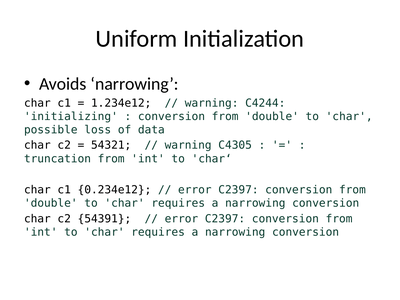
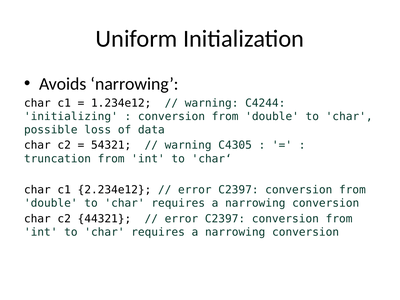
0.234e12: 0.234e12 -> 2.234e12
54391: 54391 -> 44321
